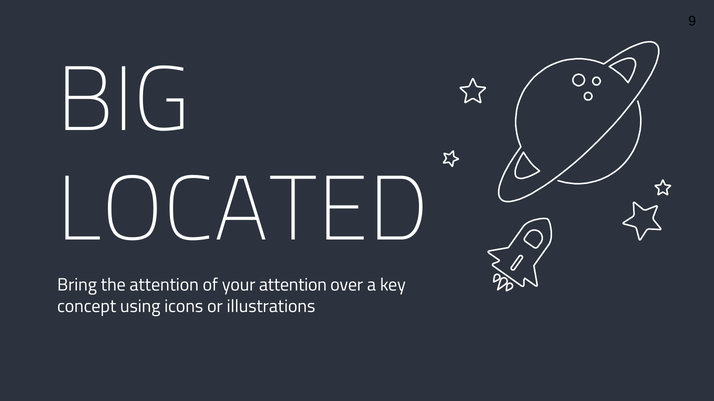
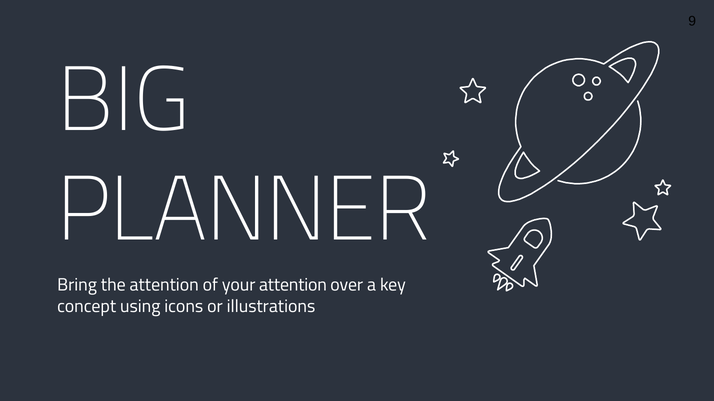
LOCATED: LOCATED -> PLANNER
